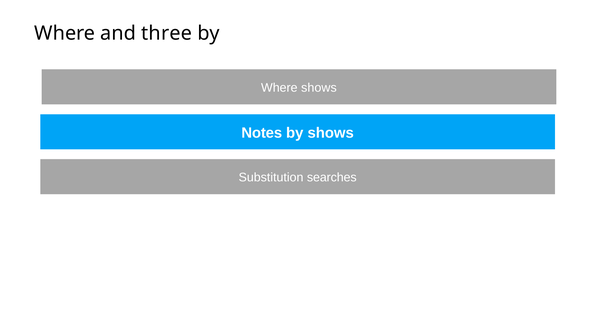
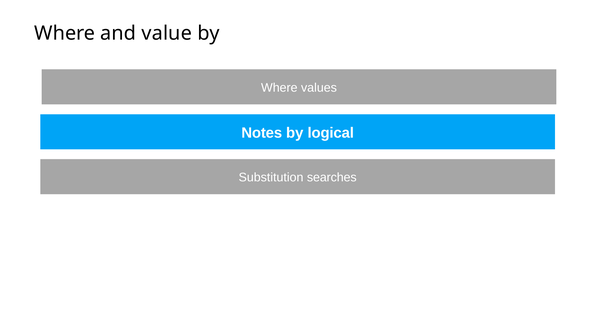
three: three -> value
Where shows: shows -> values
by shows: shows -> logical
